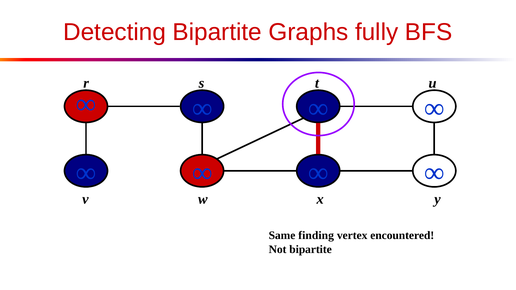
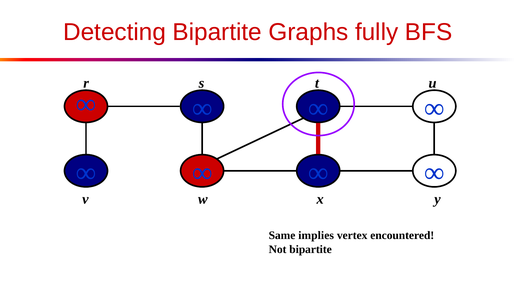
finding: finding -> implies
